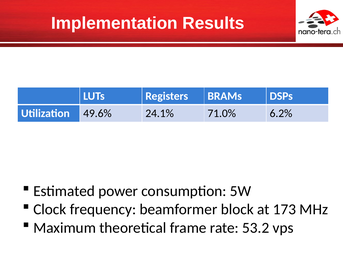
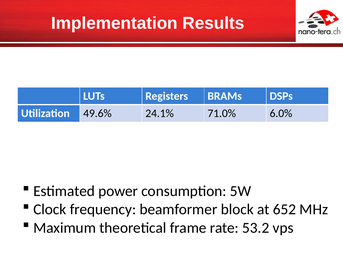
6.2%: 6.2% -> 6.0%
173: 173 -> 652
